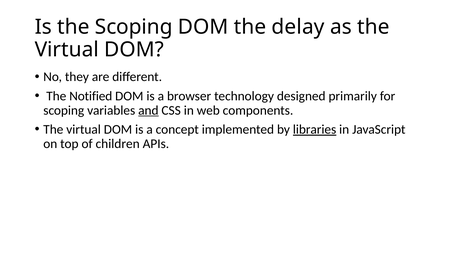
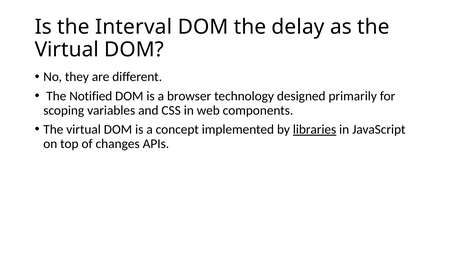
the Scoping: Scoping -> Interval
and underline: present -> none
children: children -> changes
